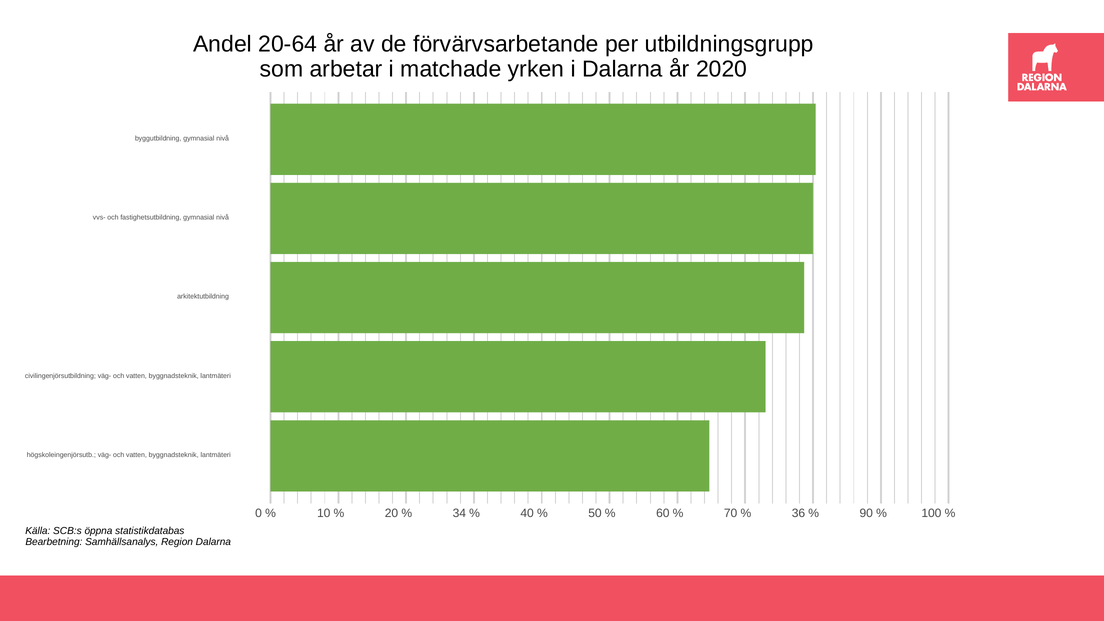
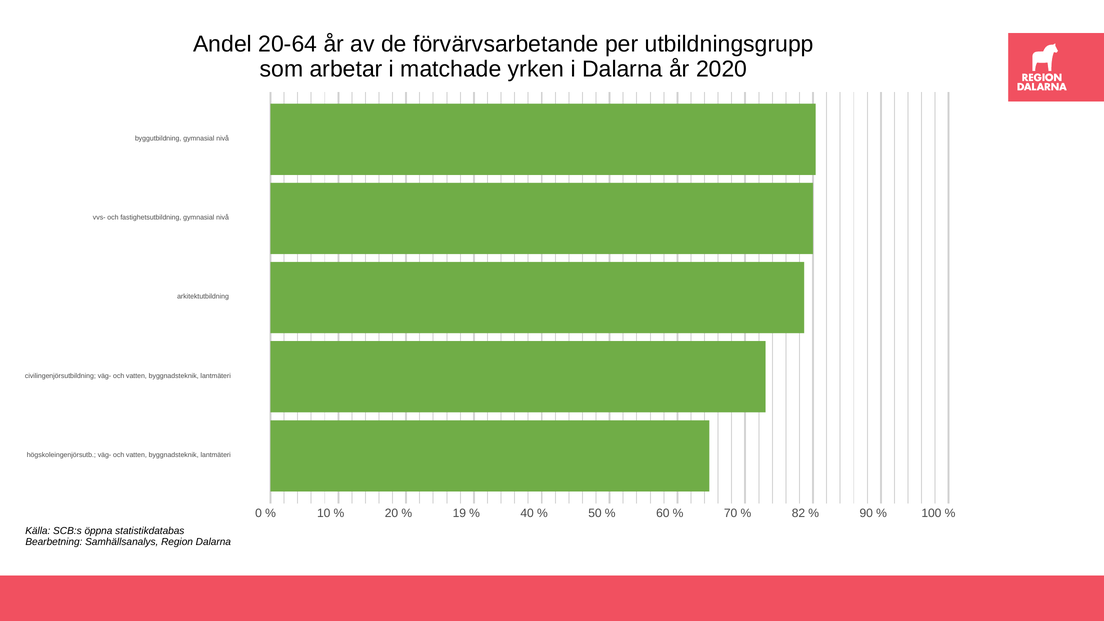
34: 34 -> 19
36: 36 -> 82
